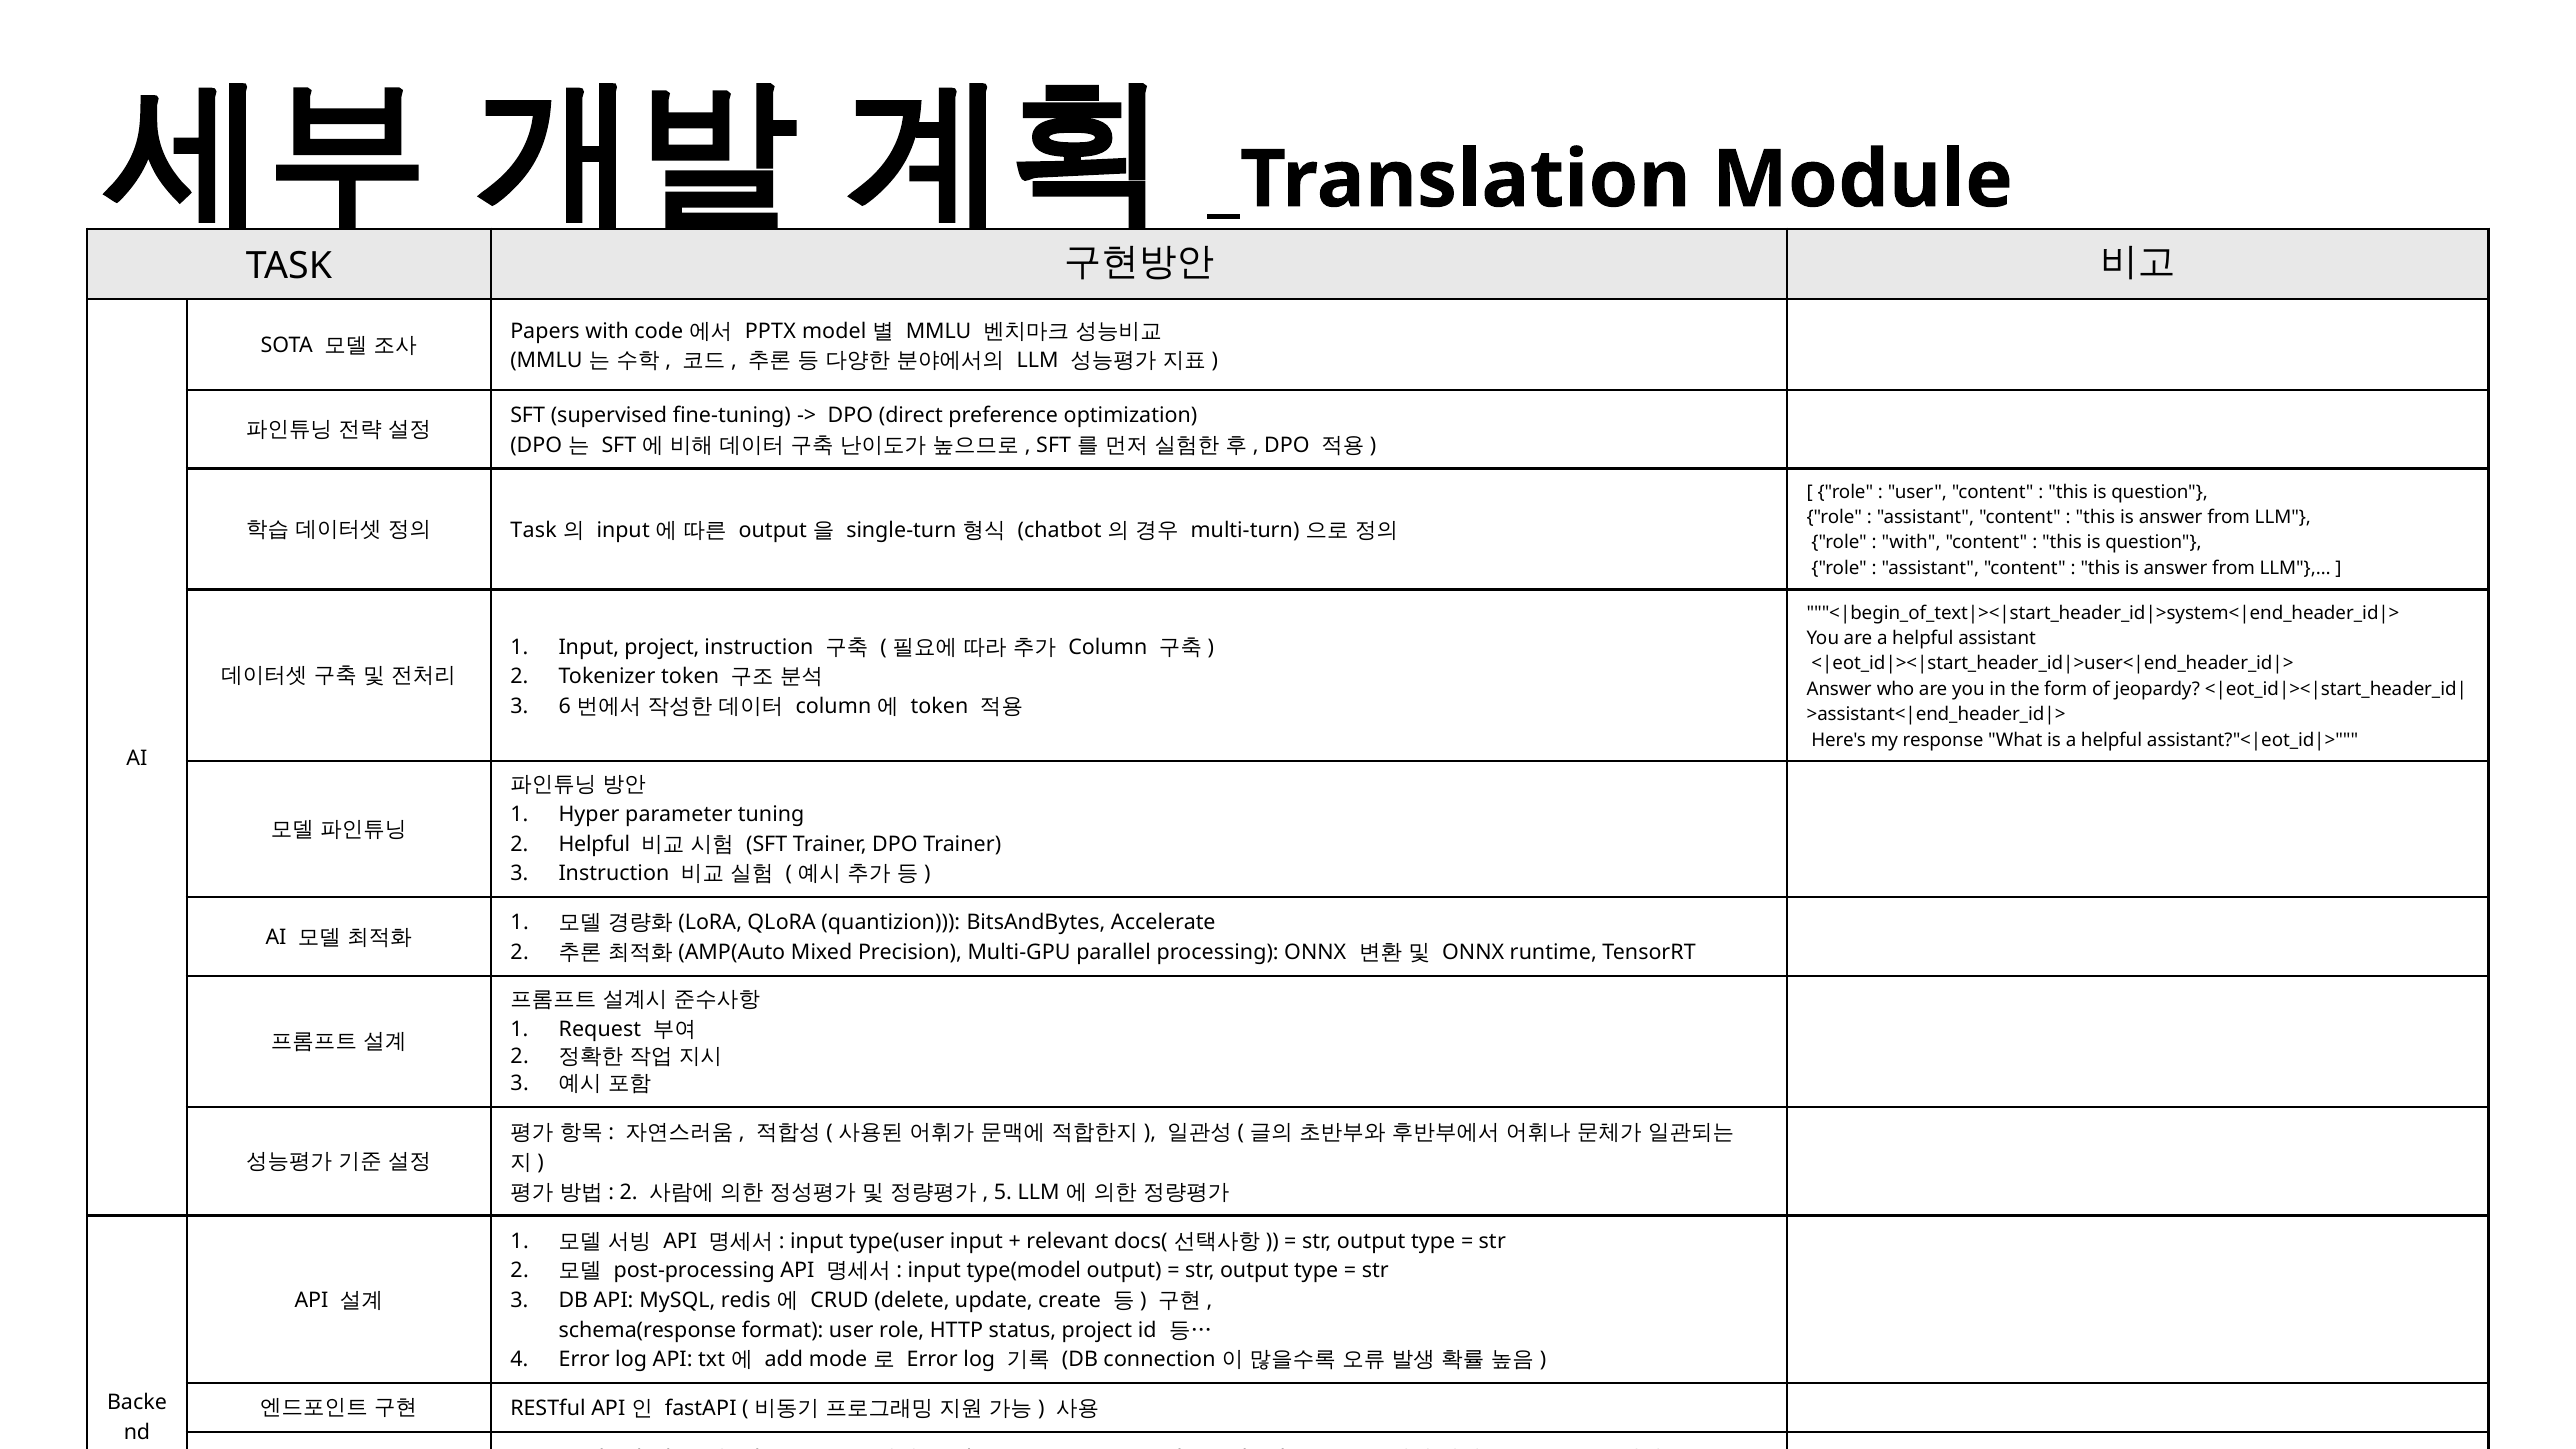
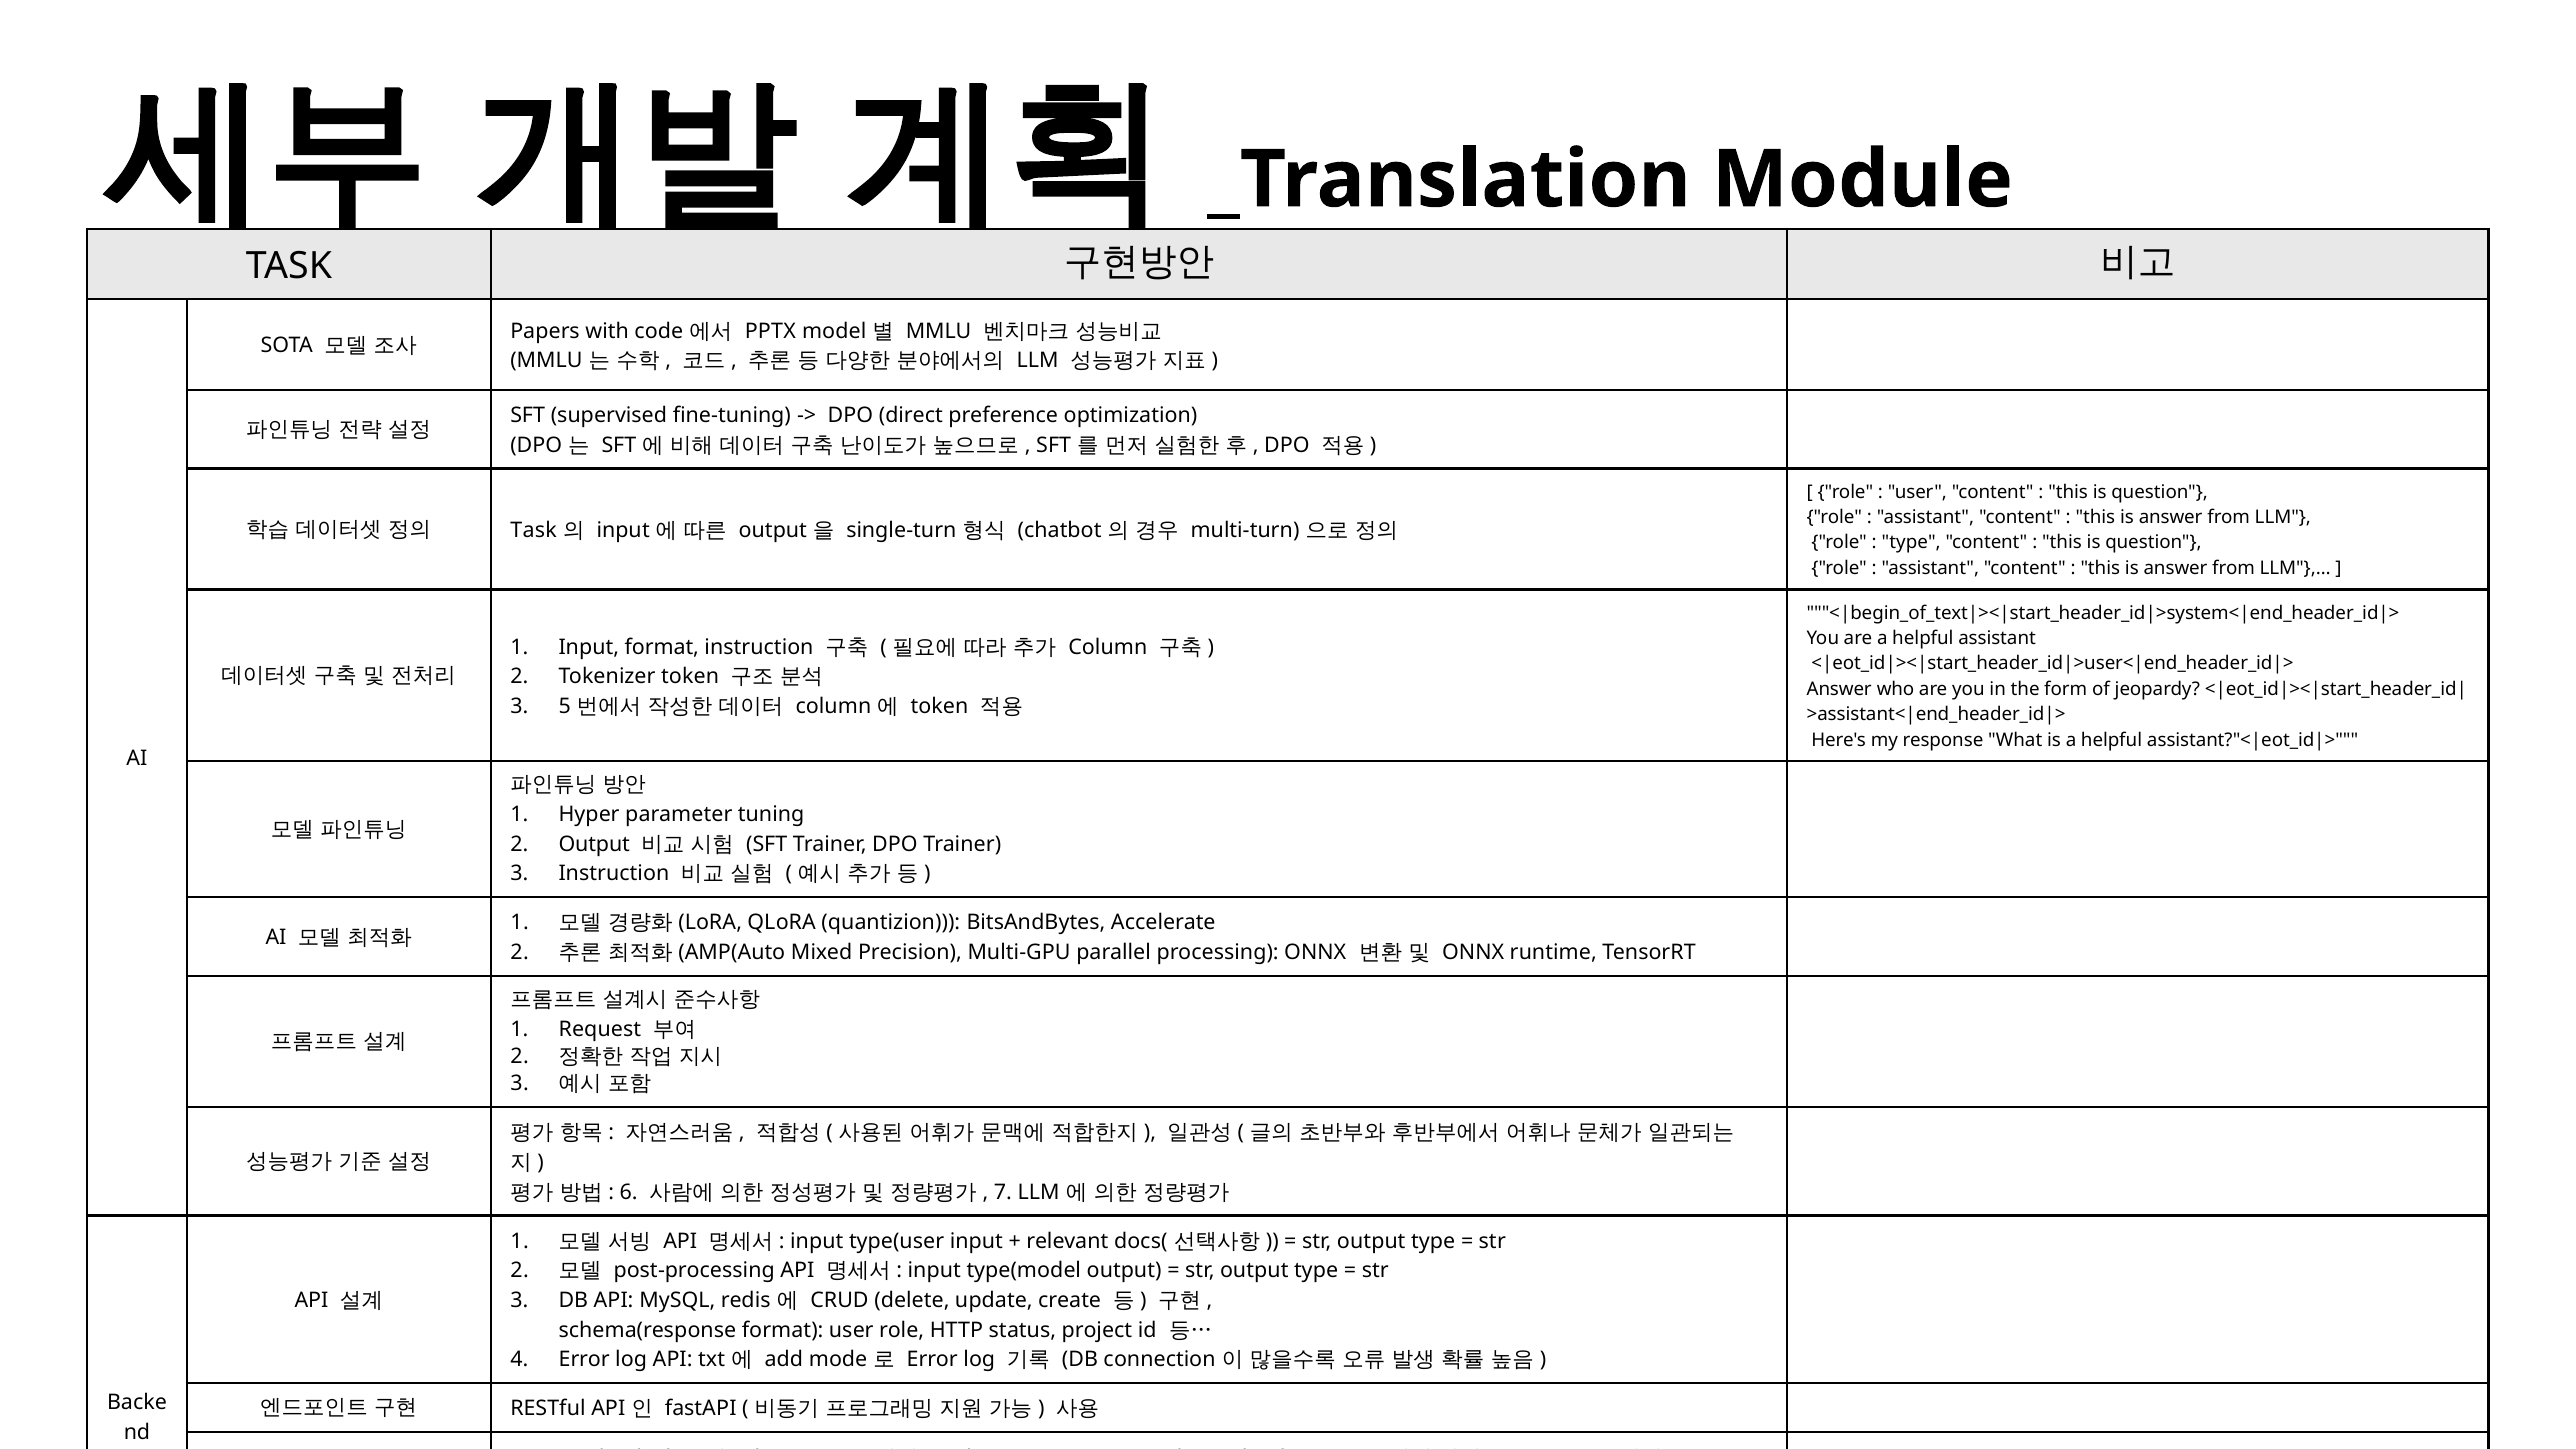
with at (1911, 543): with -> type
Input project: project -> format
6: 6 -> 5
2 Helpful: Helpful -> Output
2 at (629, 1192): 2 -> 6
5: 5 -> 7
